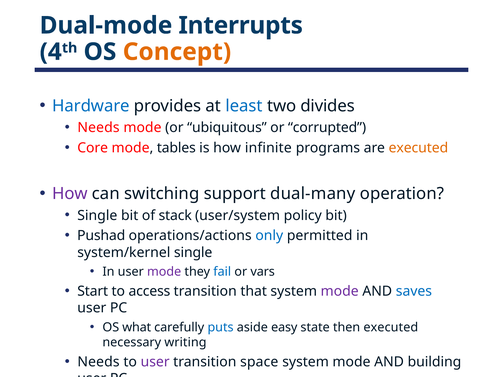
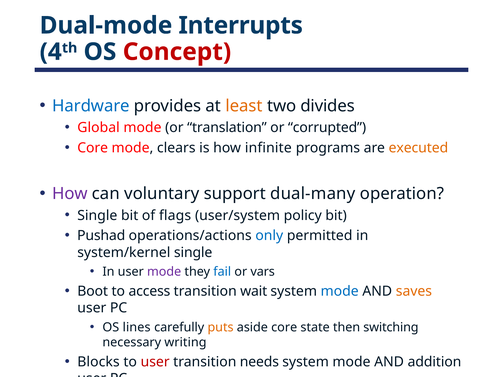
Concept colour: orange -> red
least colour: blue -> orange
Needs at (98, 128): Needs -> Global
ubiquitous: ubiquitous -> translation
tables: tables -> clears
switching: switching -> voluntary
stack: stack -> flags
Start: Start -> Boot
that: that -> wait
mode at (340, 291) colour: purple -> blue
saves colour: blue -> orange
what: what -> lines
puts colour: blue -> orange
aside easy: easy -> core
then executed: executed -> switching
Needs at (98, 362): Needs -> Blocks
user at (155, 362) colour: purple -> red
space: space -> needs
building: building -> addition
